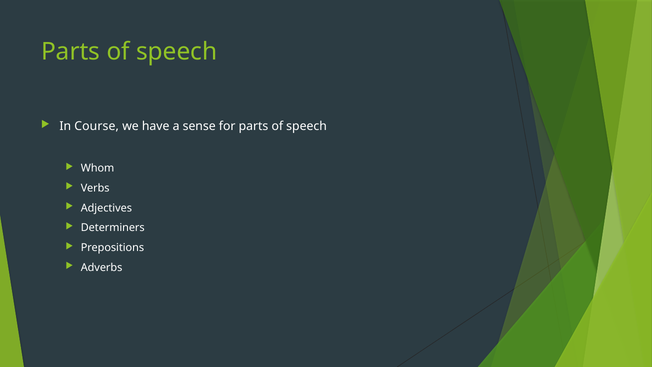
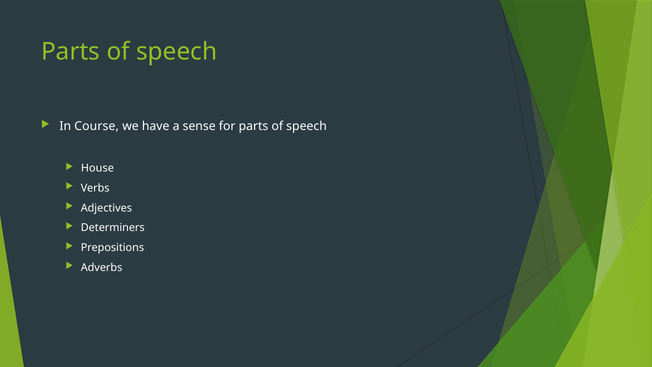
Whom: Whom -> House
